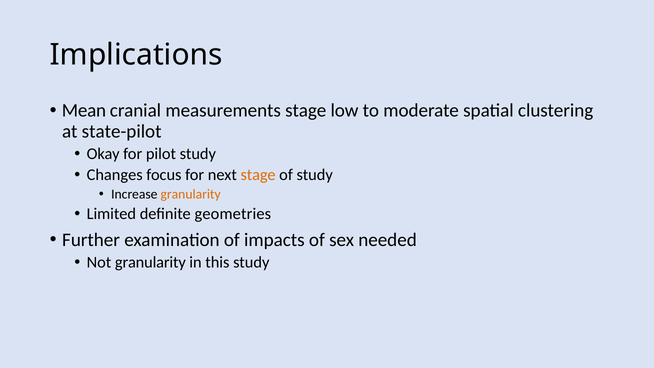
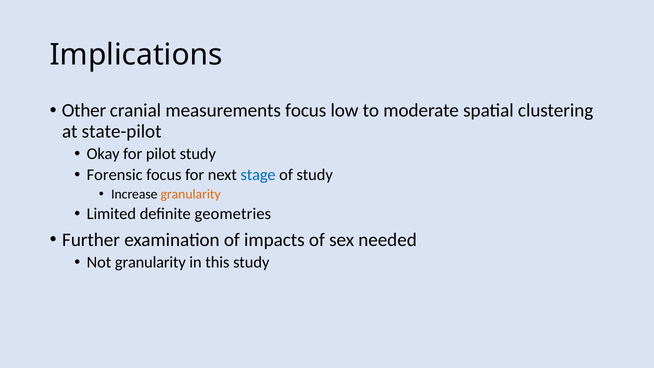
Mean: Mean -> Other
measurements stage: stage -> focus
Changes: Changes -> Forensic
stage at (258, 175) colour: orange -> blue
